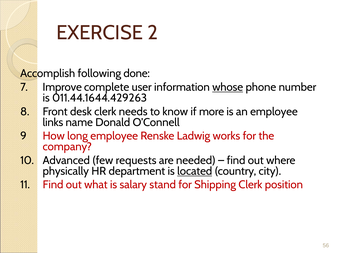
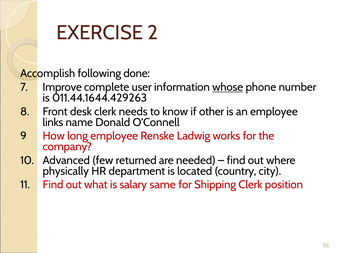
more: more -> other
requests: requests -> returned
located underline: present -> none
stand: stand -> same
